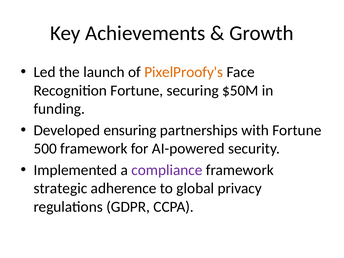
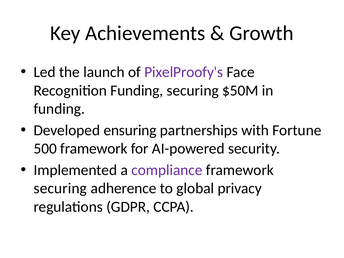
PixelProofy's colour: orange -> purple
Recognition Fortune: Fortune -> Funding
strategic at (60, 188): strategic -> securing
